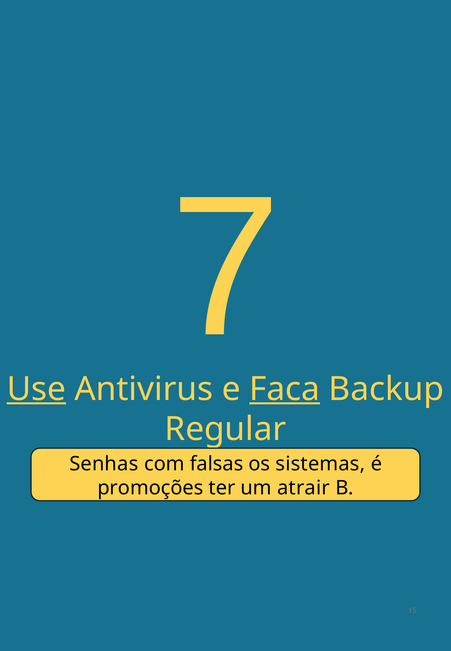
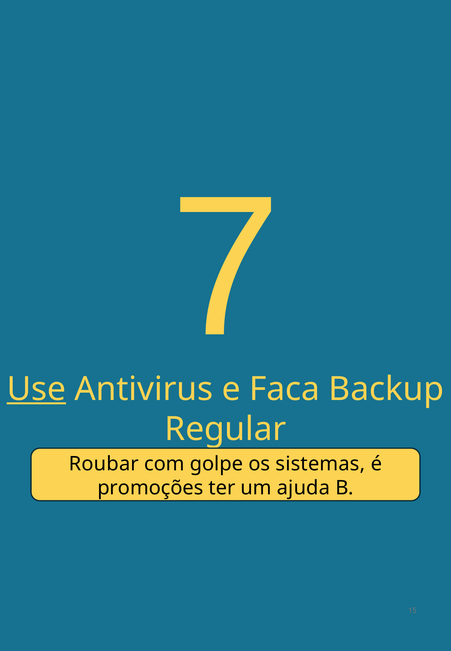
Faca underline: present -> none
Senhas: Senhas -> Roubar
falsas: falsas -> golpe
atrair: atrair -> ajuda
